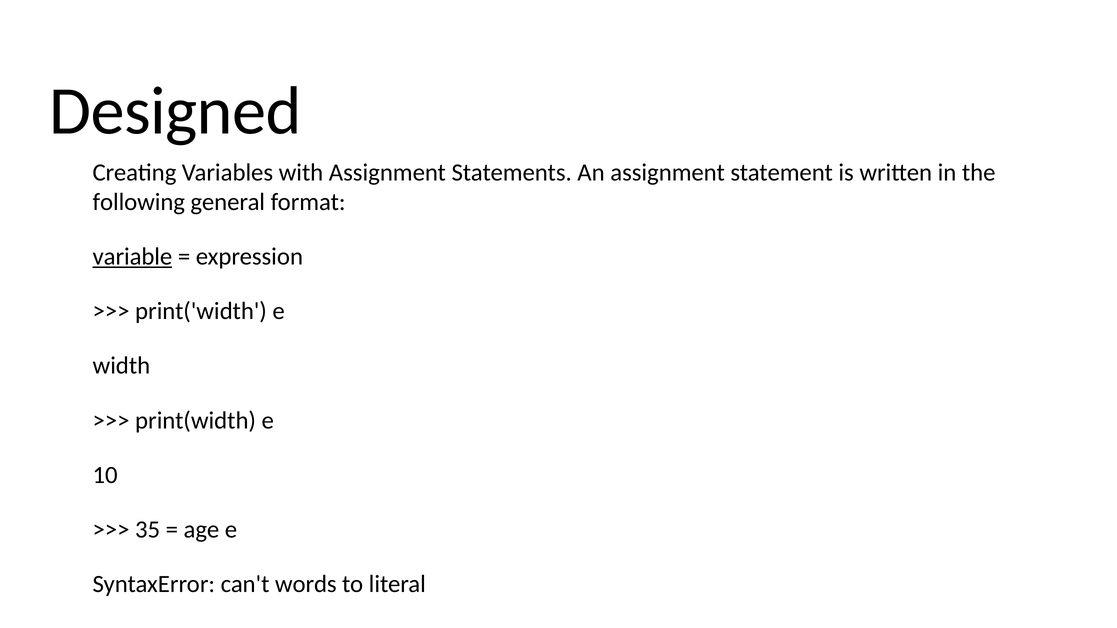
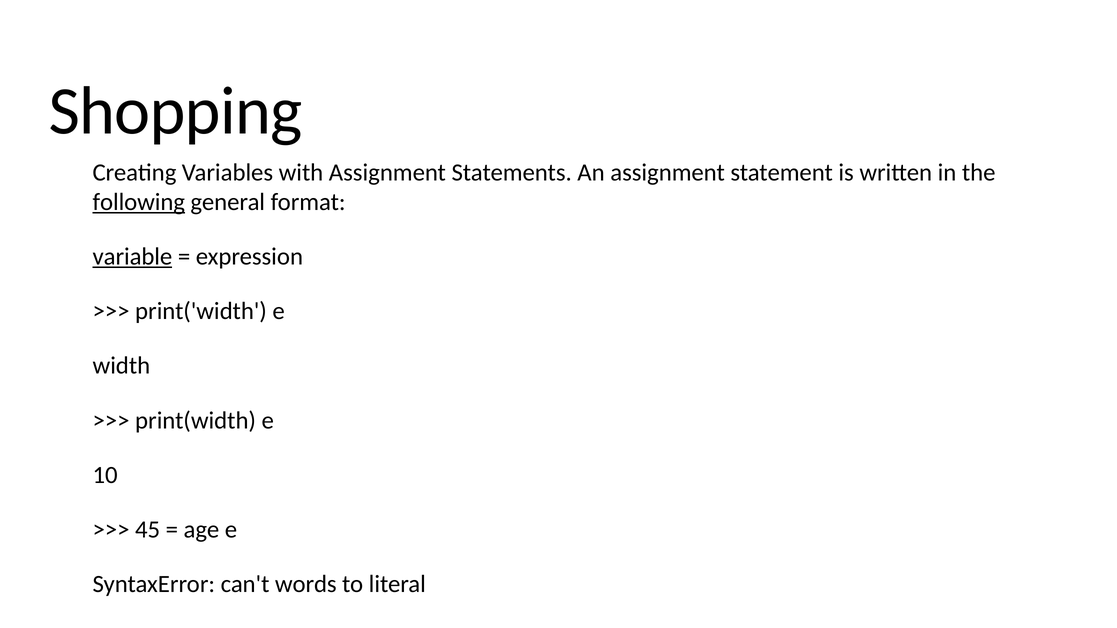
Designed: Designed -> Shopping
following underline: none -> present
35: 35 -> 45
